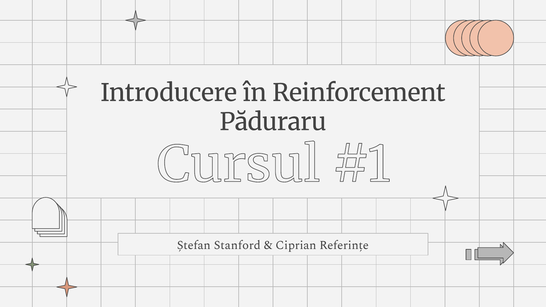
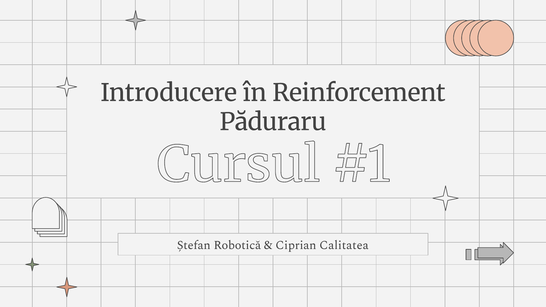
Stanford: Stanford -> Robotică
Referințe: Referințe -> Calitatea
